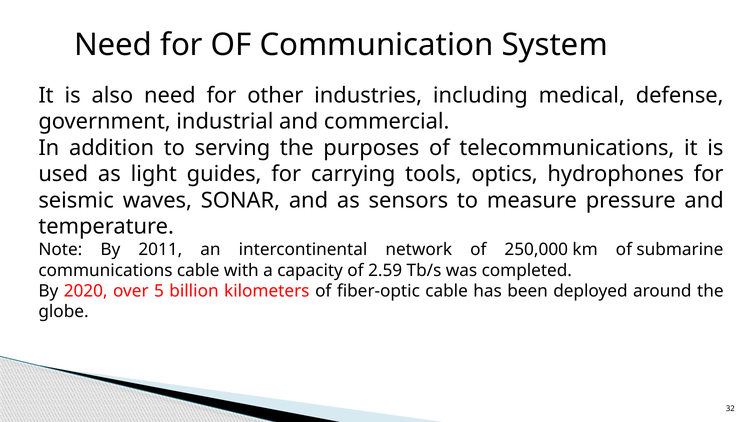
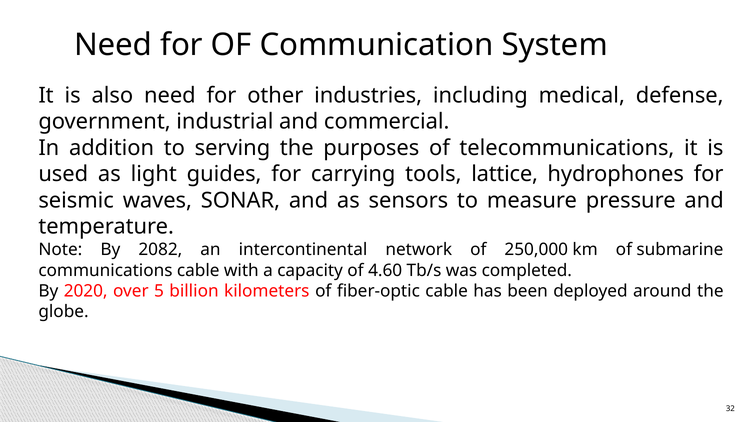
optics: optics -> lattice
2011: 2011 -> 2082
2.59: 2.59 -> 4.60
